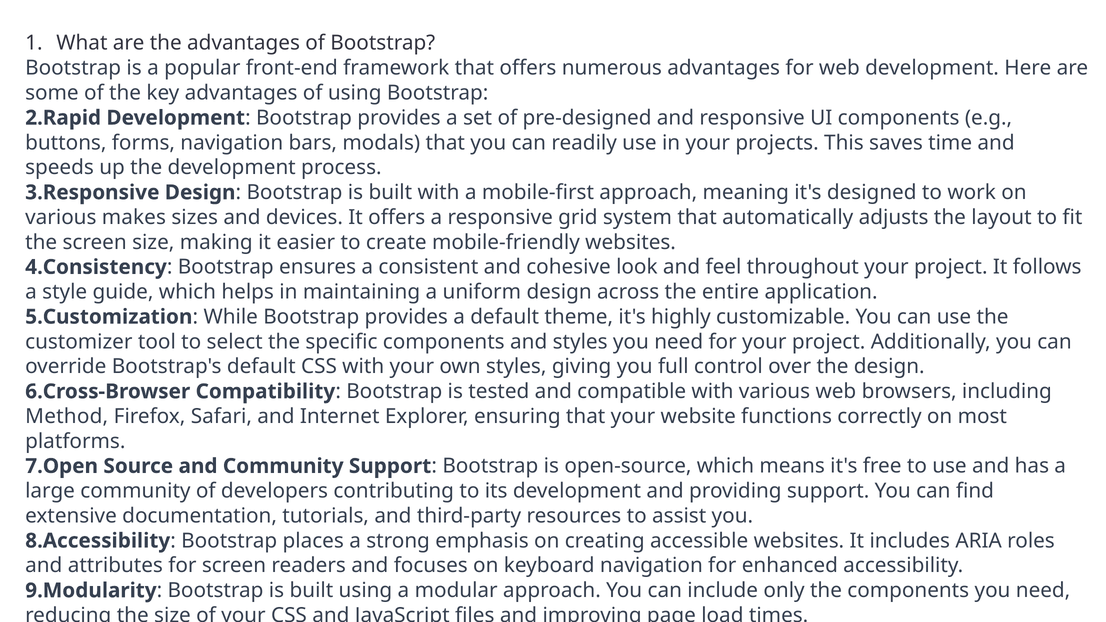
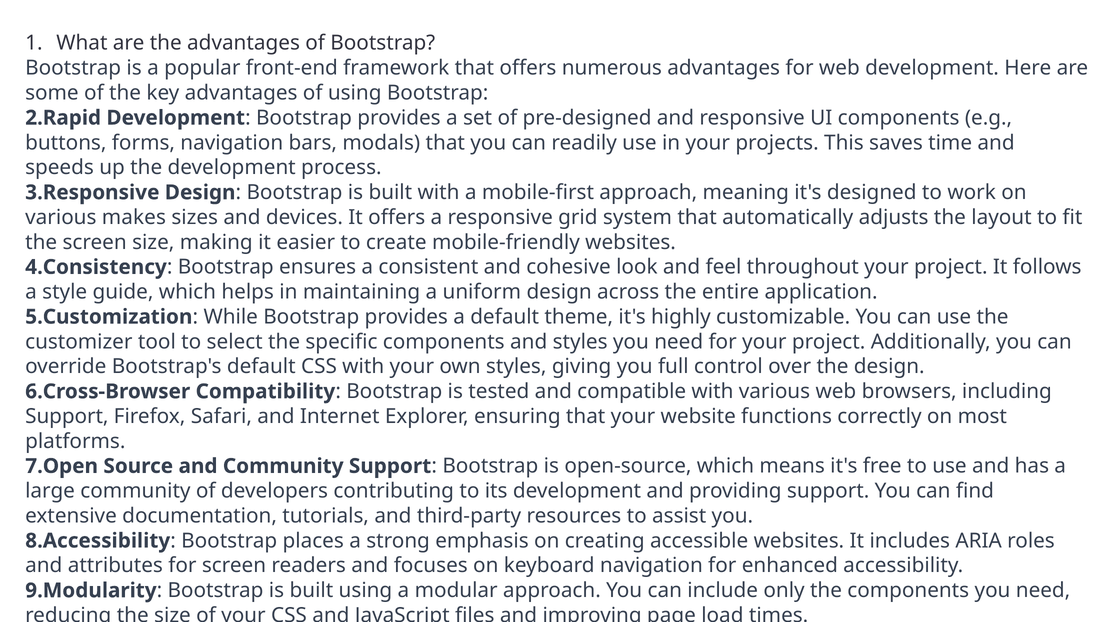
Method at (67, 416): Method -> Support
